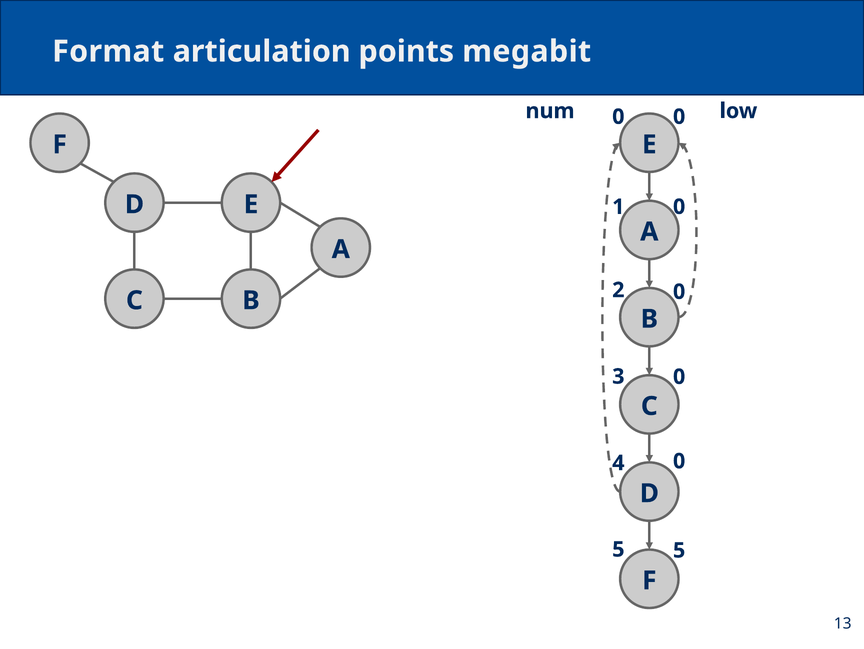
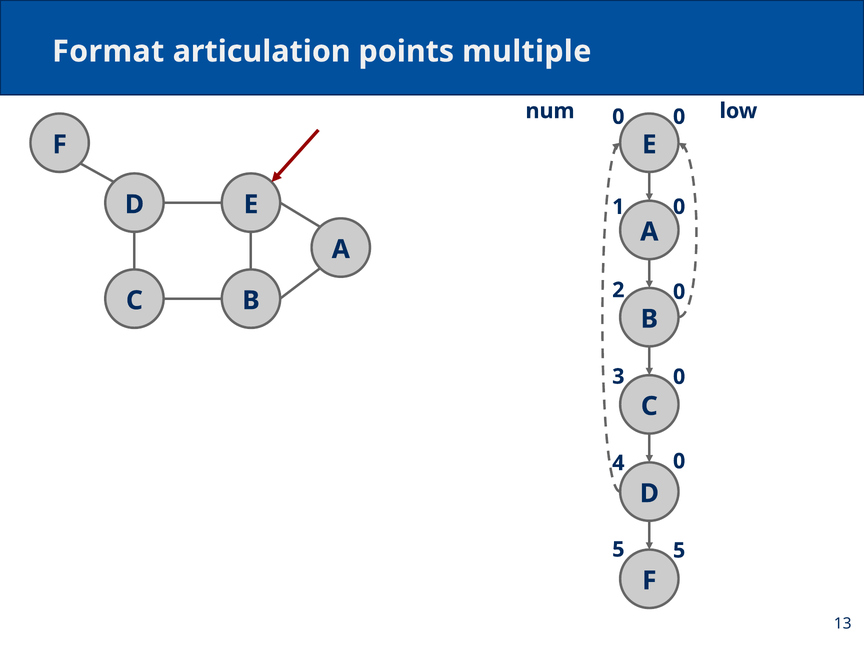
megabit: megabit -> multiple
